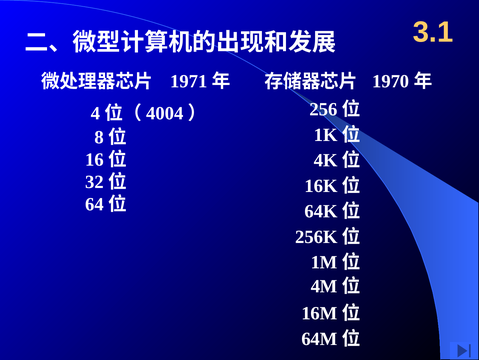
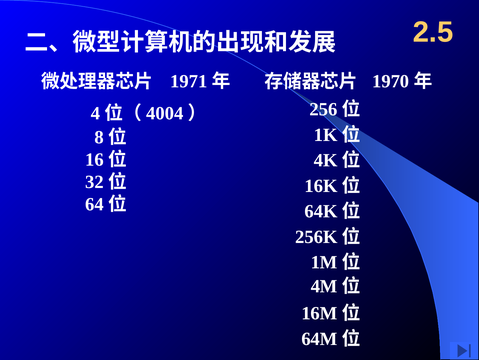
3.1: 3.1 -> 2.5
